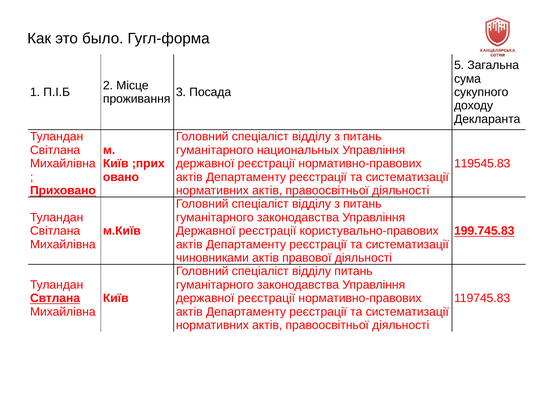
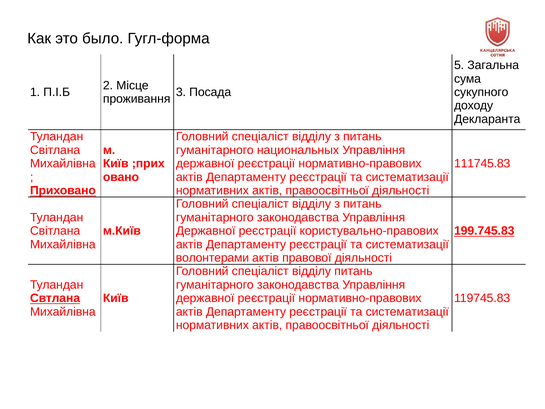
119545.83: 119545.83 -> 111745.83
чиновниками: чиновниками -> волонтерами
